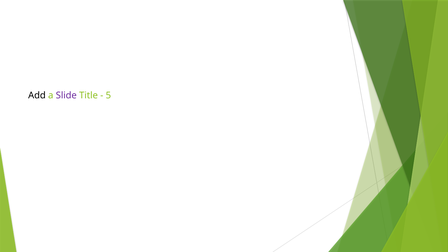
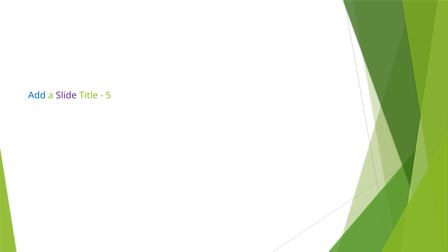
Add colour: black -> blue
